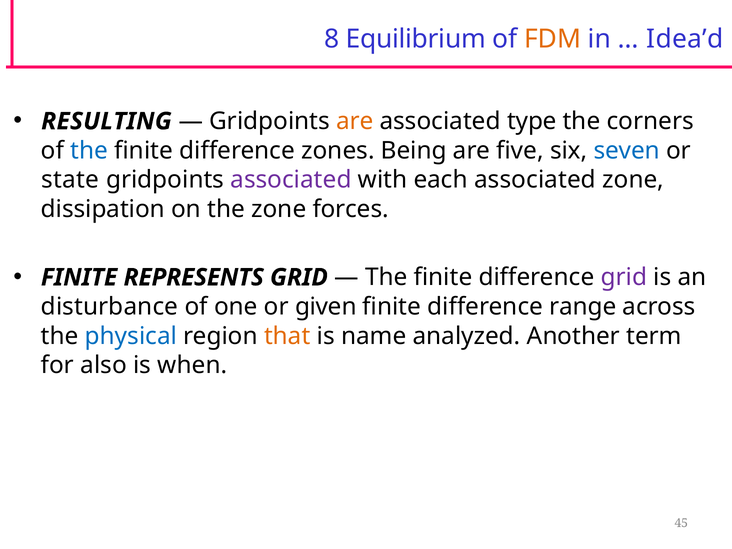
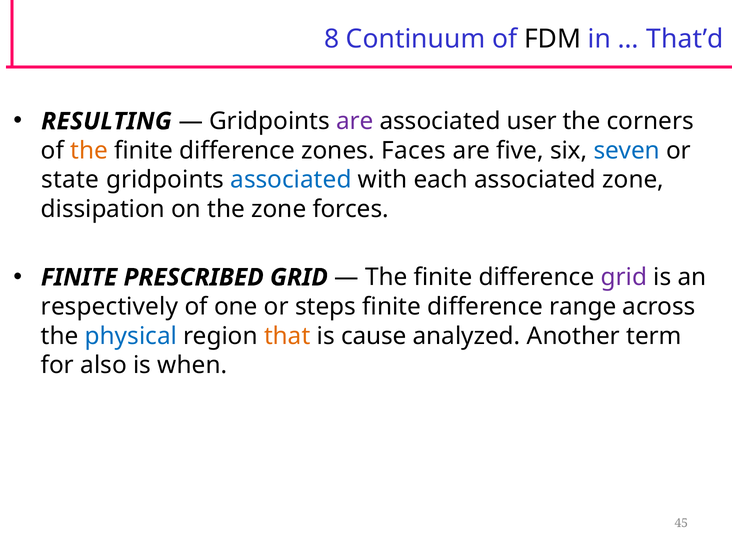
Equilibrium: Equilibrium -> Continuum
FDM colour: orange -> black
Idea’d: Idea’d -> That’d
are at (355, 121) colour: orange -> purple
type: type -> user
the at (89, 151) colour: blue -> orange
Being: Being -> Faces
associated at (291, 180) colour: purple -> blue
REPRESENTS: REPRESENTS -> PRESCRIBED
disturbance: disturbance -> respectively
given: given -> steps
name: name -> cause
